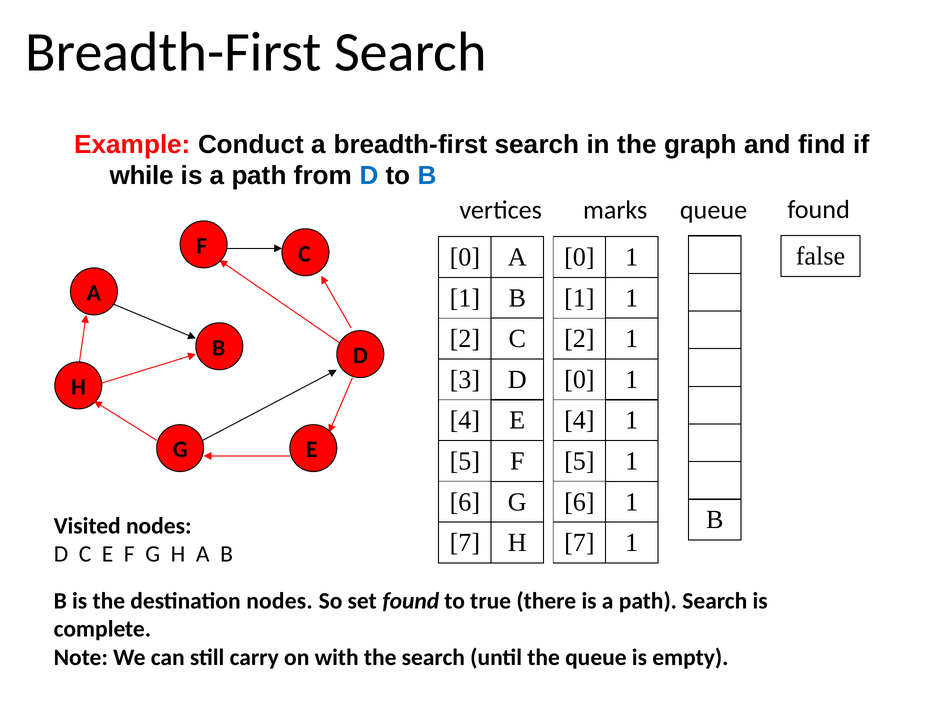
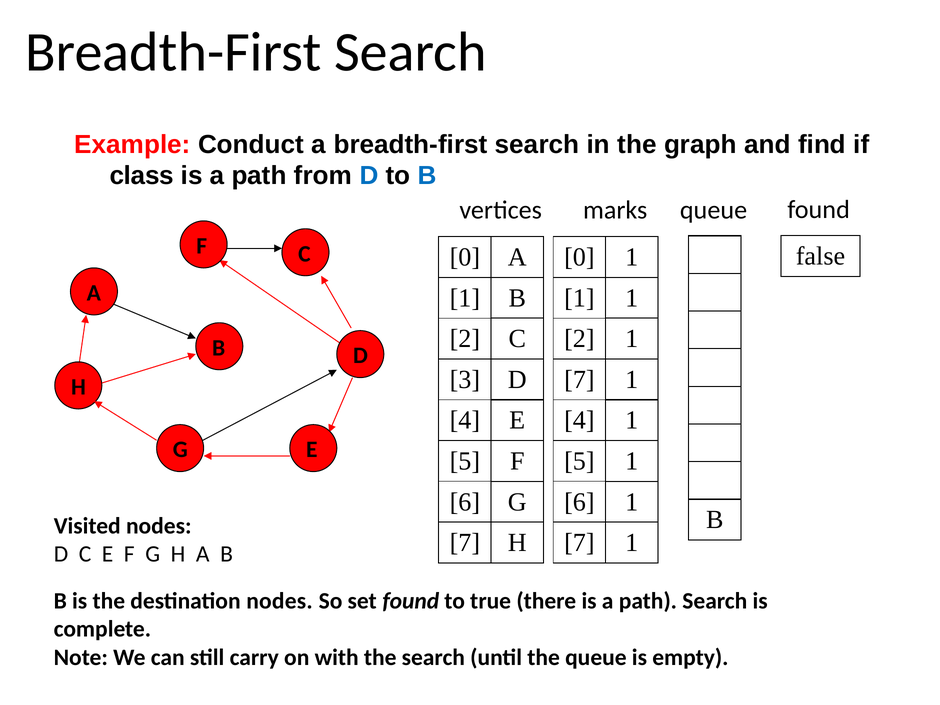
while: while -> class
0 at (579, 380): 0 -> 7
